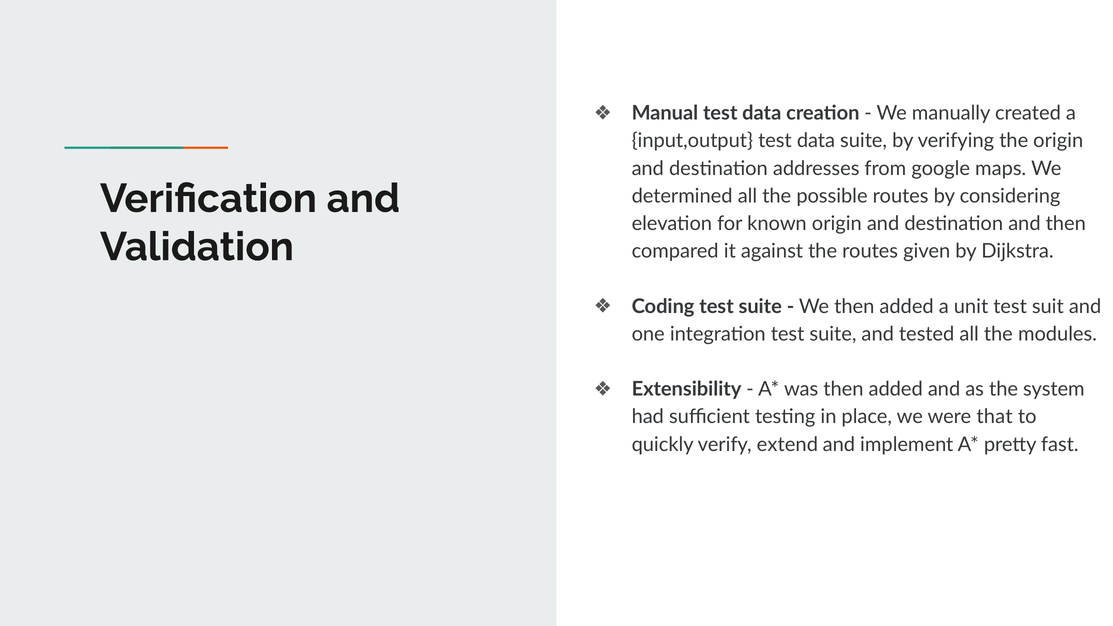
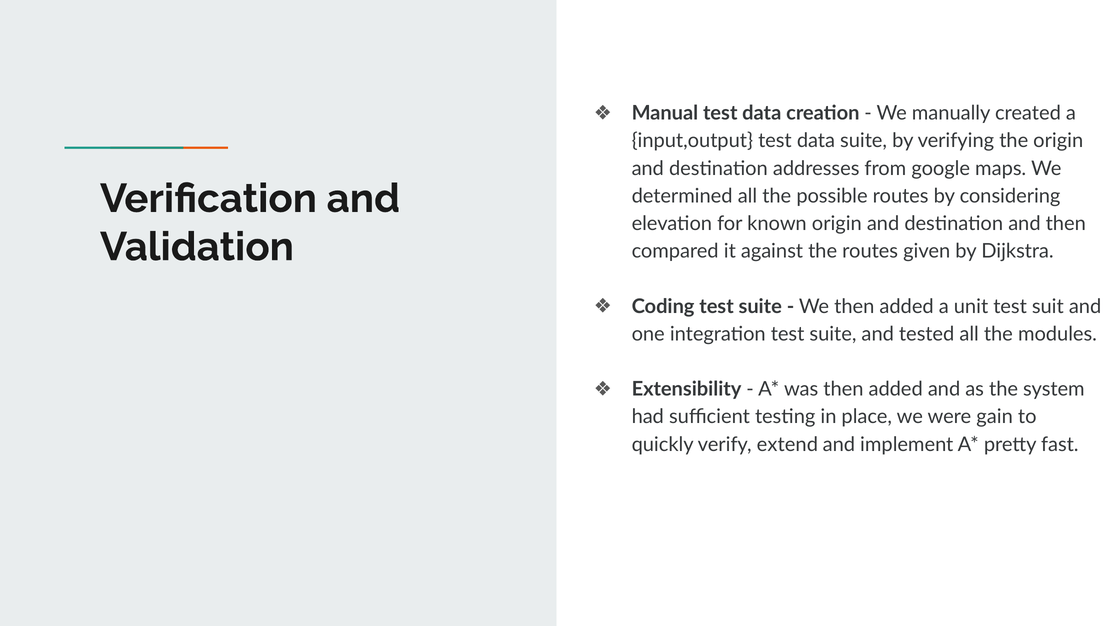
that: that -> gain
